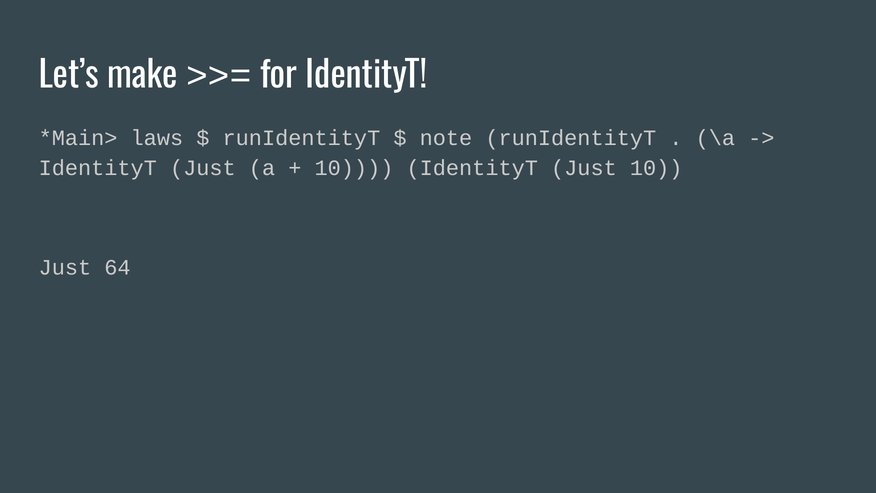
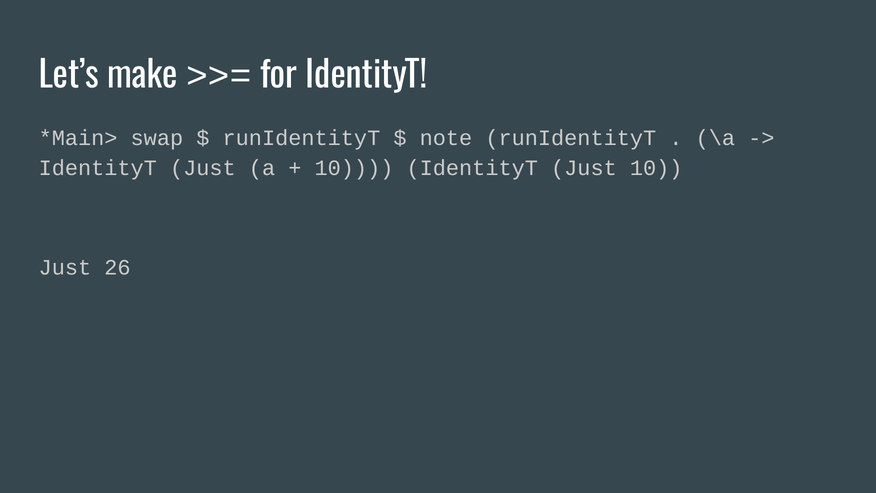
laws: laws -> swap
64: 64 -> 26
